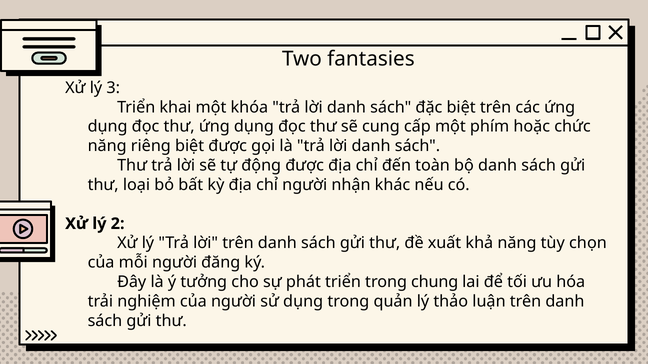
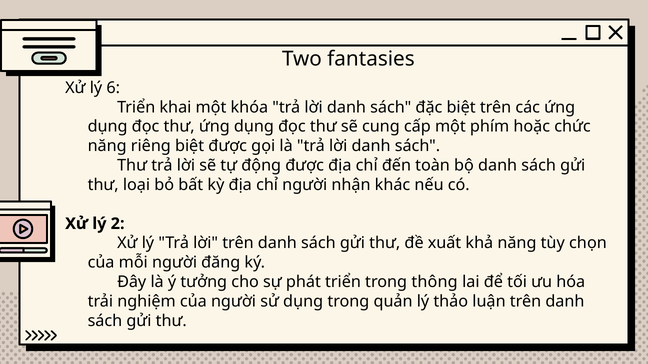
3: 3 -> 6
chung: chung -> thông
